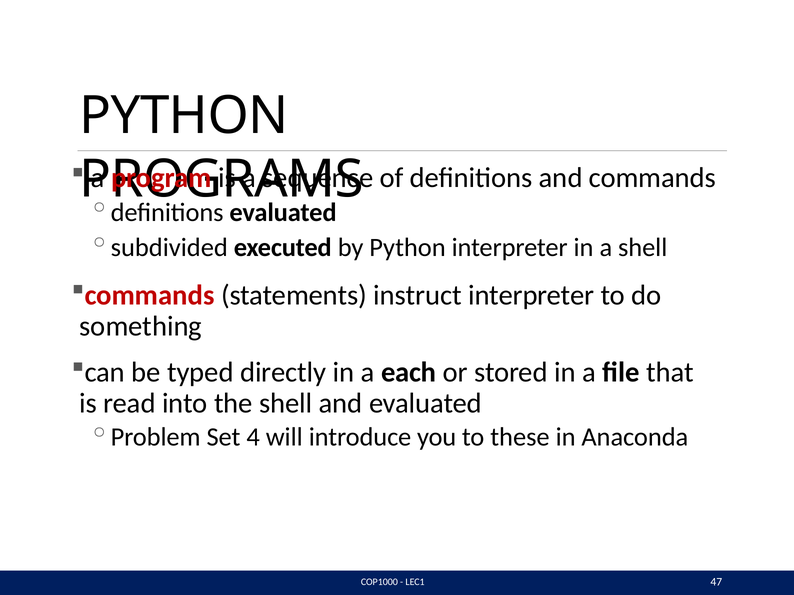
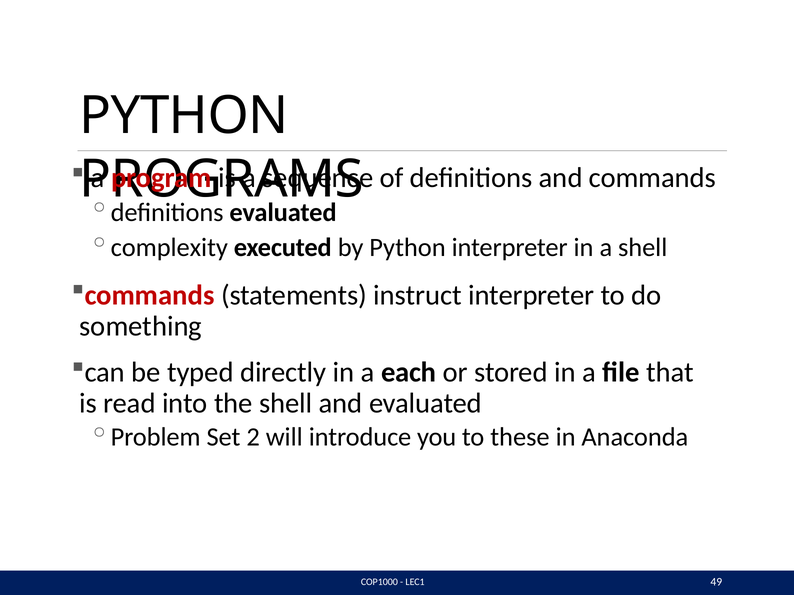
subdivided: subdivided -> complexity
4: 4 -> 2
47: 47 -> 49
